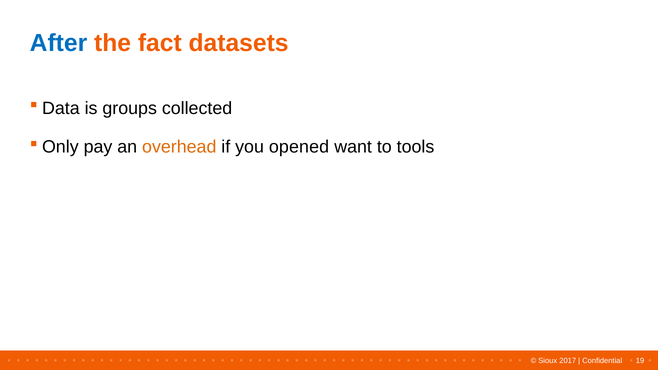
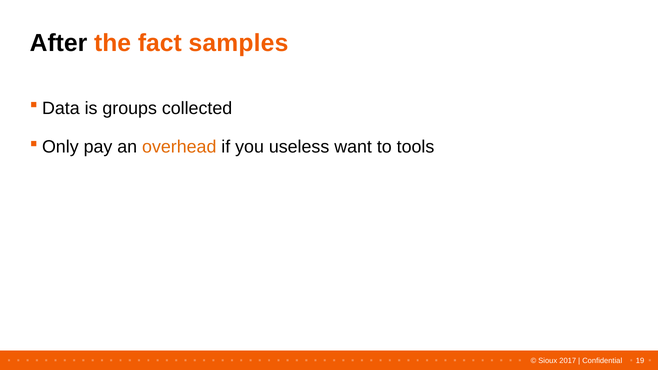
After colour: blue -> black
datasets: datasets -> samples
opened: opened -> useless
